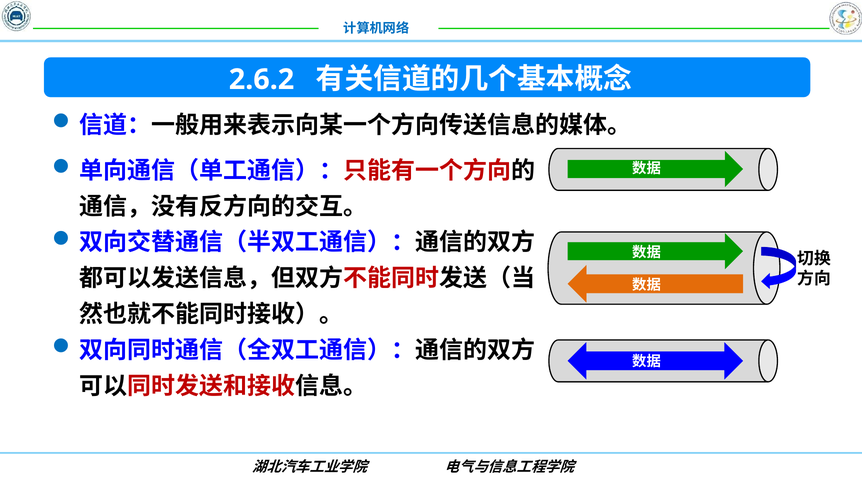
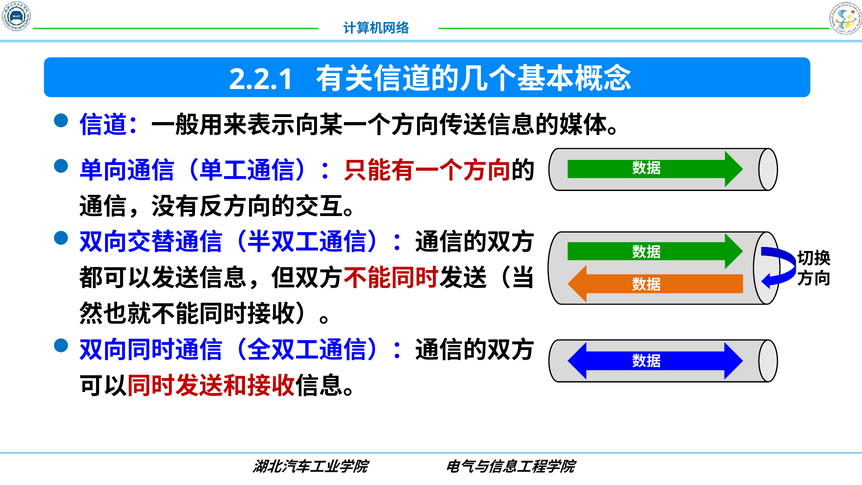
2.6.2: 2.6.2 -> 2.2.1
